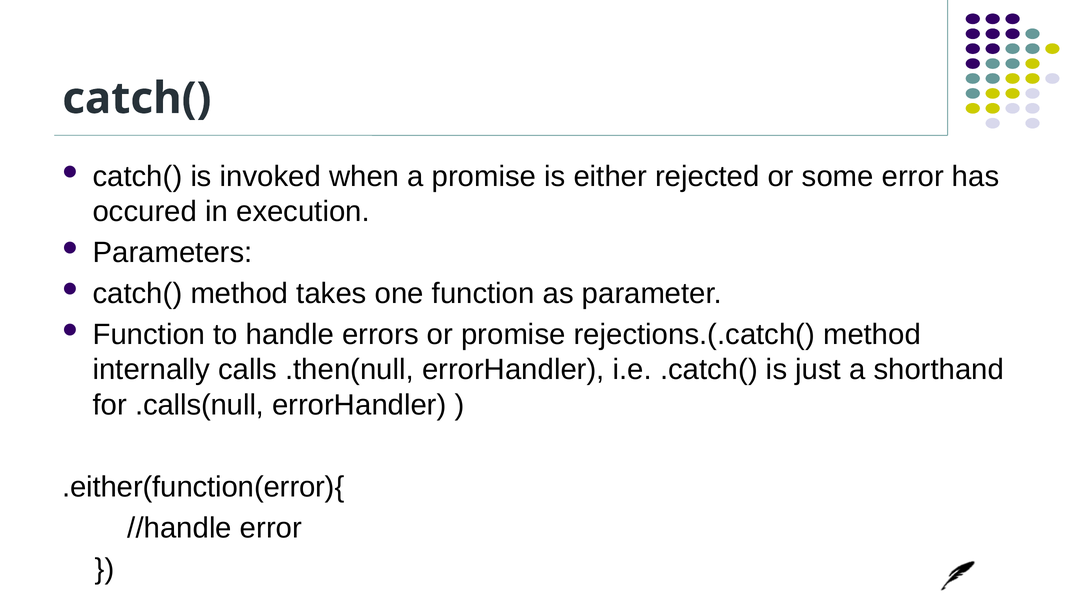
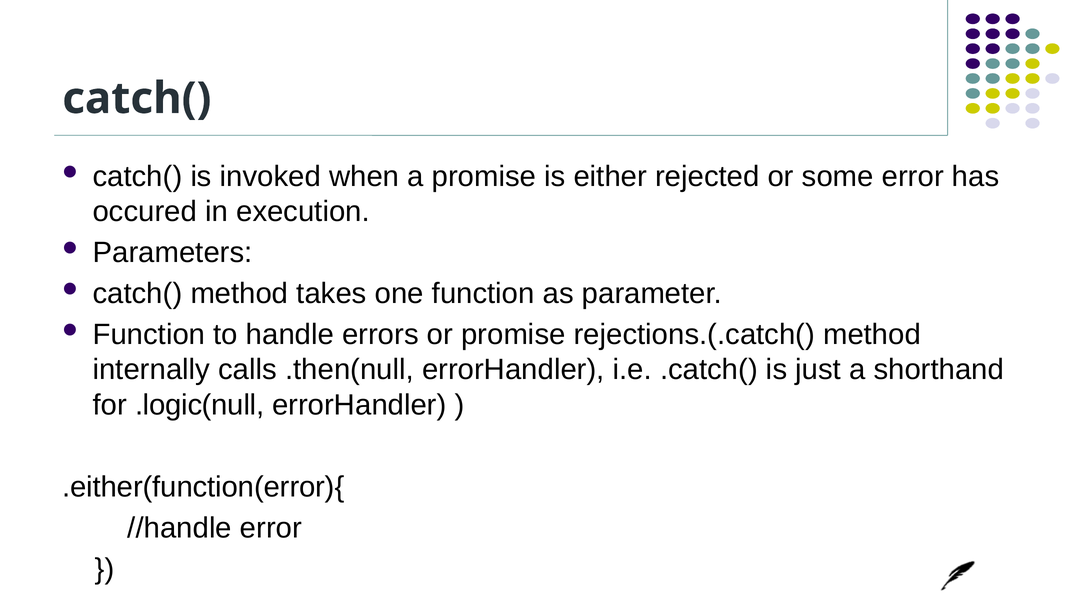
.calls(null: .calls(null -> .logic(null
